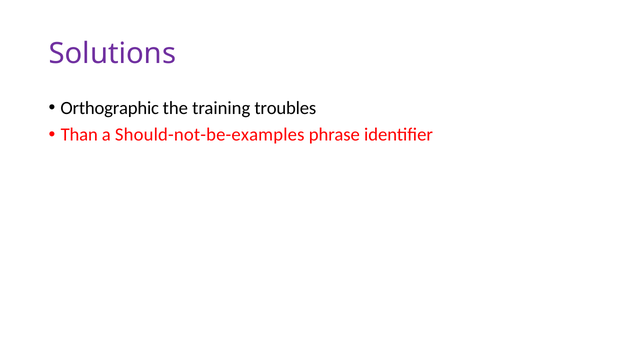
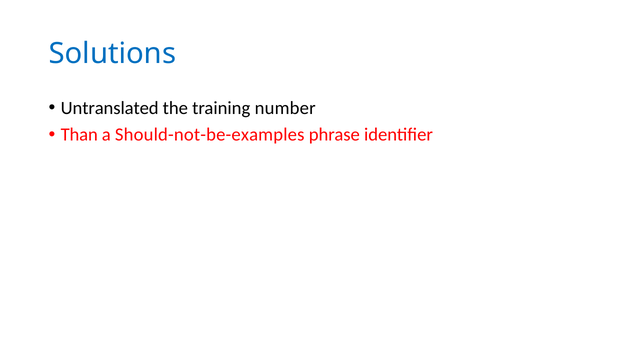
Solutions colour: purple -> blue
Orthographic: Orthographic -> Untranslated
troubles: troubles -> number
